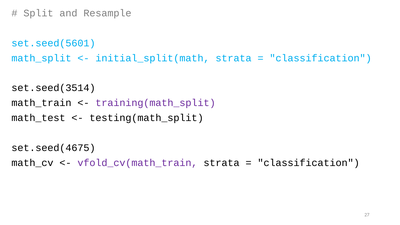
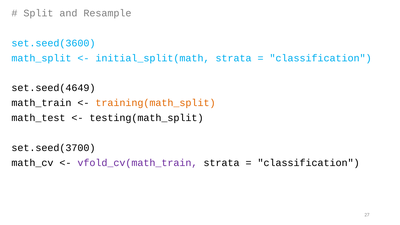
set.seed(5601: set.seed(5601 -> set.seed(3600
set.seed(3514: set.seed(3514 -> set.seed(4649
training(math_split colour: purple -> orange
set.seed(4675: set.seed(4675 -> set.seed(3700
